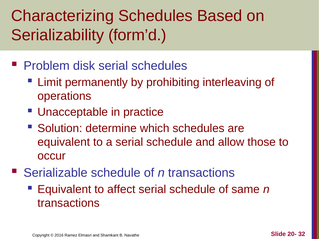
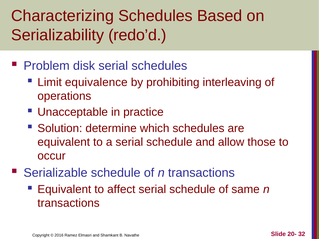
form’d: form’d -> redo’d
permanently: permanently -> equivalence
